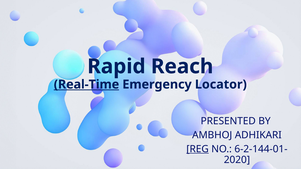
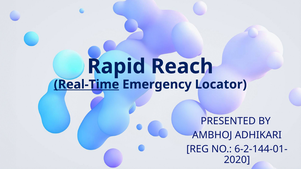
REG underline: present -> none
